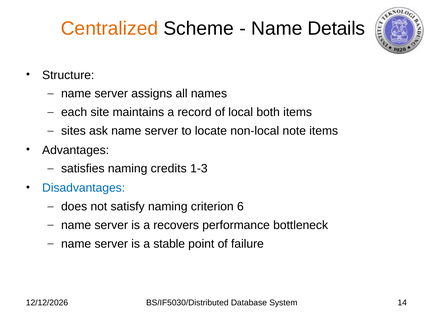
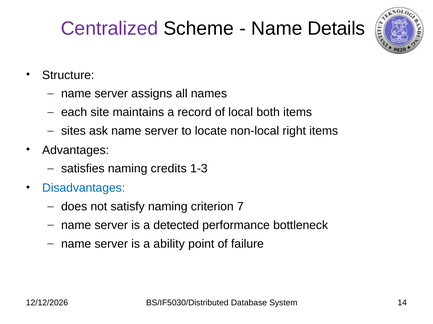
Centralized colour: orange -> purple
note: note -> right
6: 6 -> 7
recovers: recovers -> detected
stable: stable -> ability
